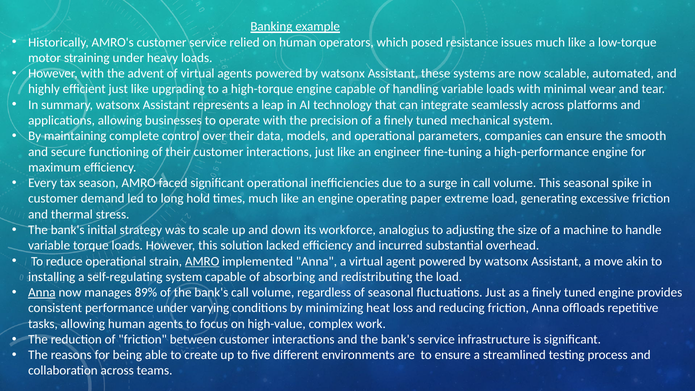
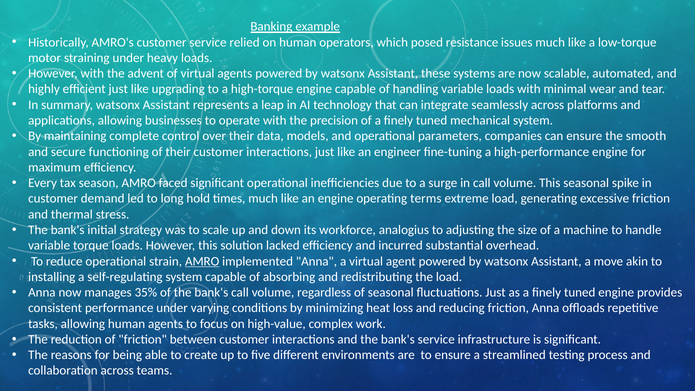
paper: paper -> terms
Anna at (42, 292) underline: present -> none
89%: 89% -> 35%
